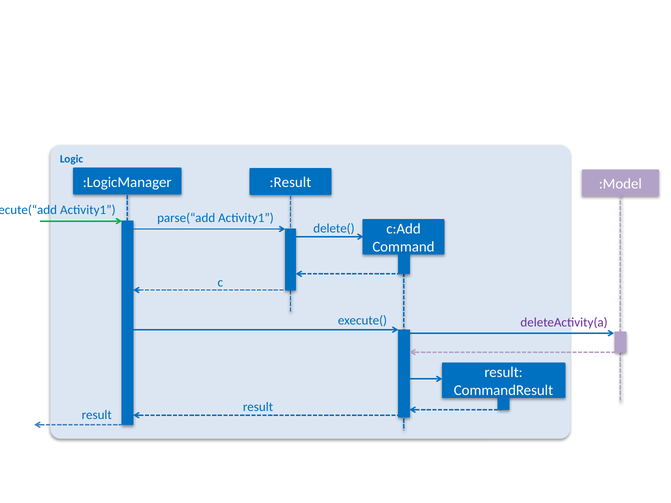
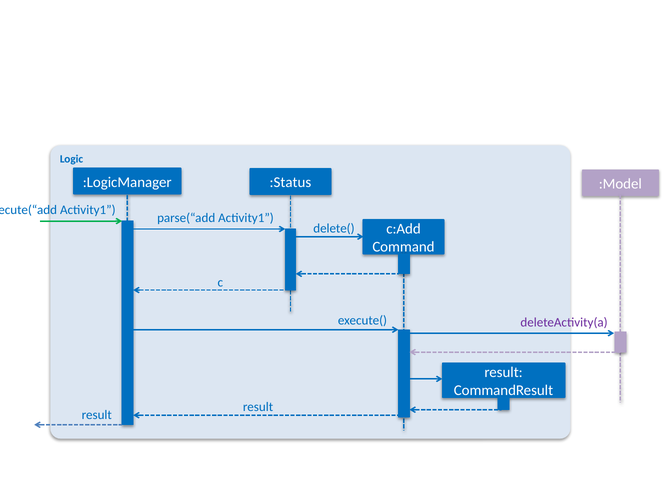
:Result: :Result -> :Status
